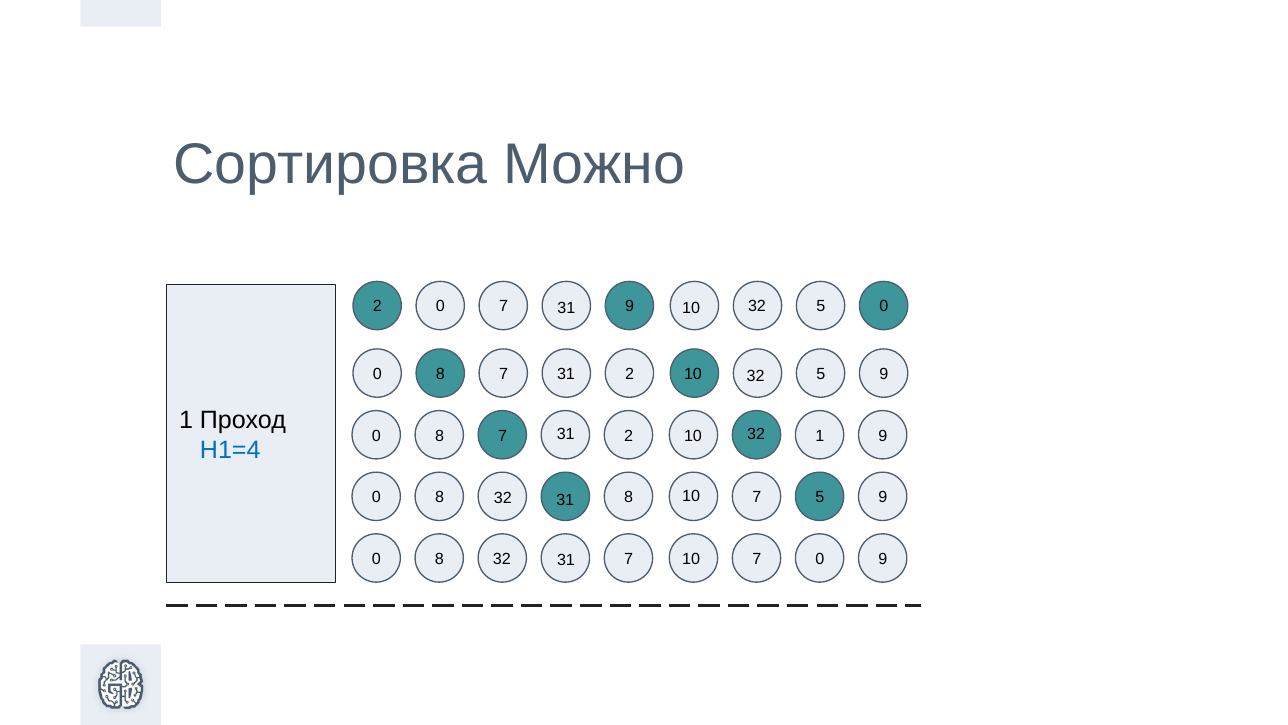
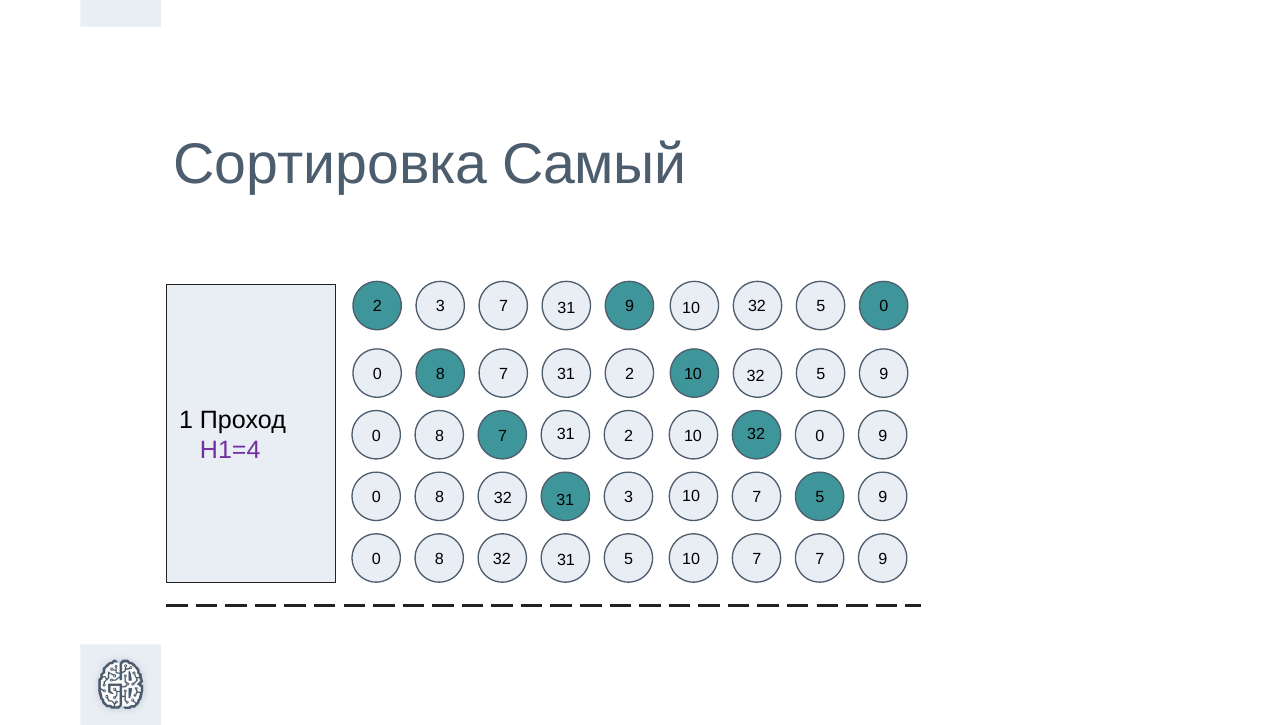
Можно: Можно -> Самый
2 0: 0 -> 3
2 1: 1 -> 0
H1=4 colour: blue -> purple
8 8: 8 -> 3
7 at (629, 559): 7 -> 5
7 0: 0 -> 7
